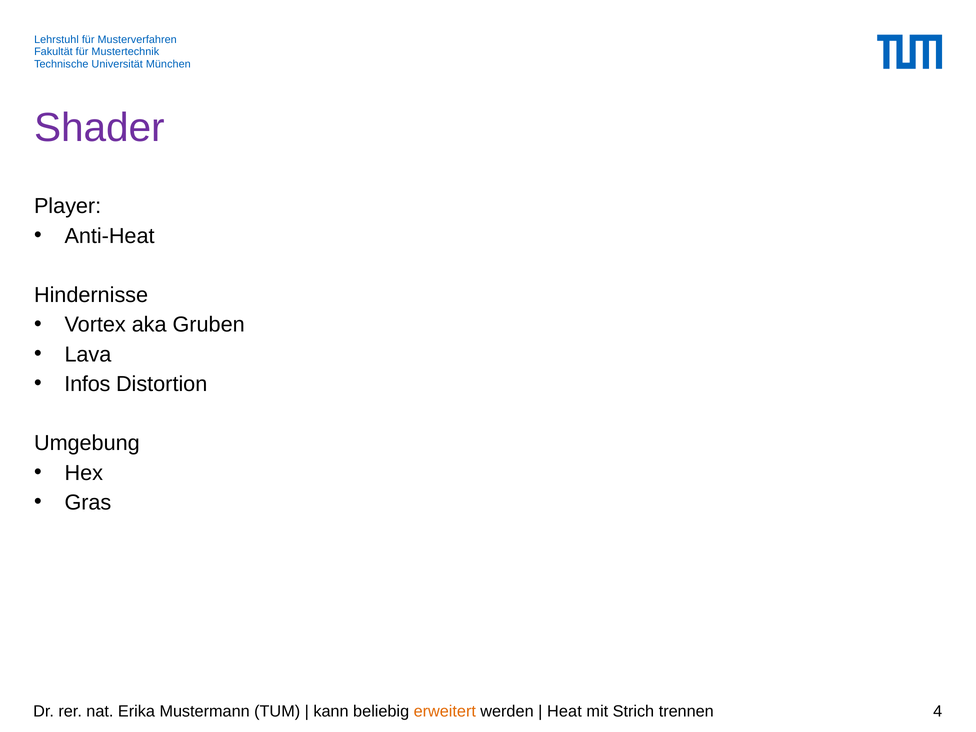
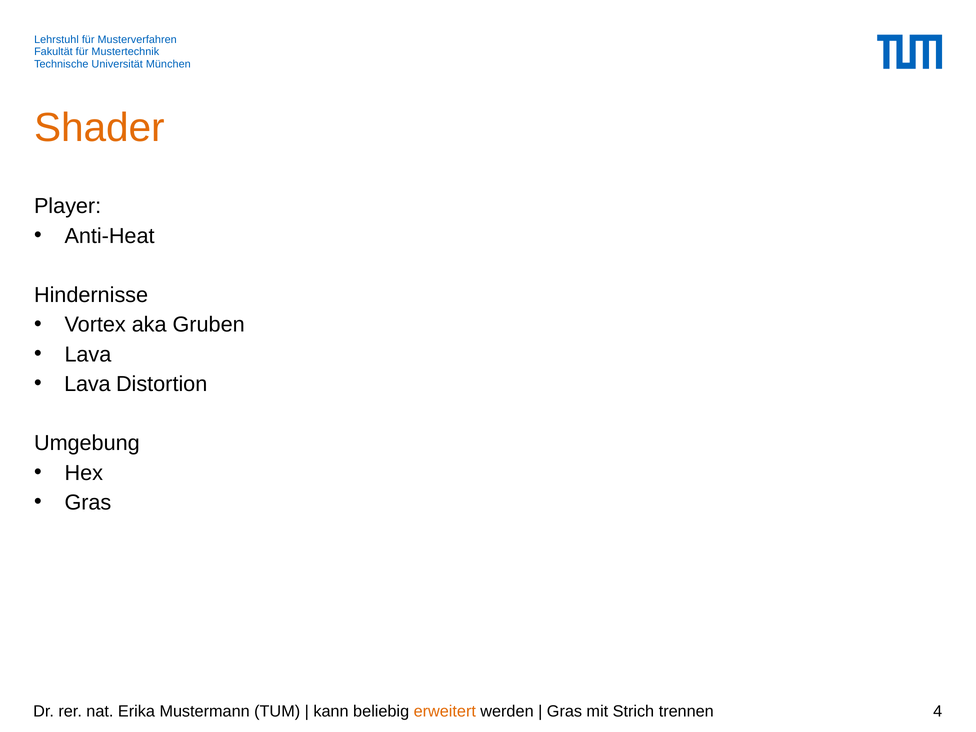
Shader colour: purple -> orange
Infos at (87, 384): Infos -> Lava
Heat at (564, 711): Heat -> Gras
